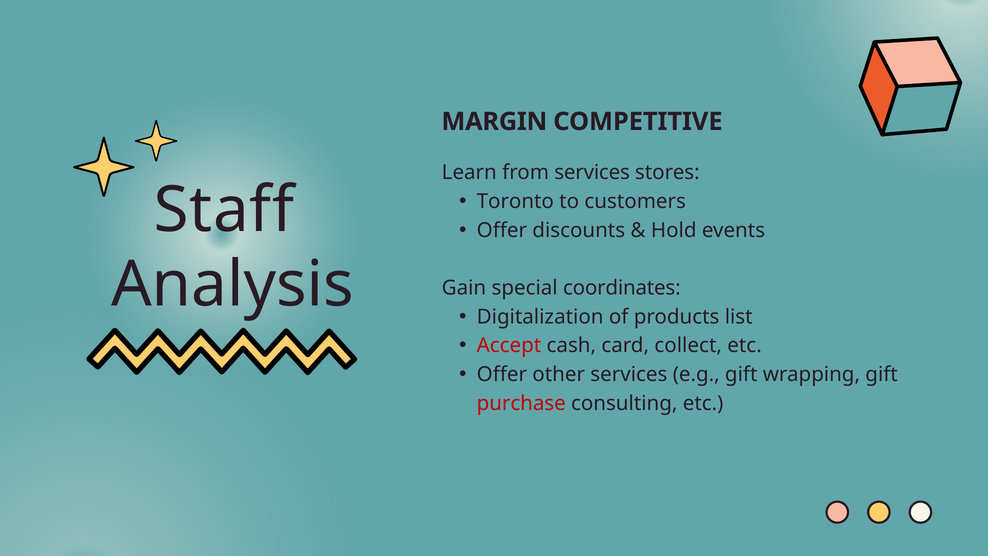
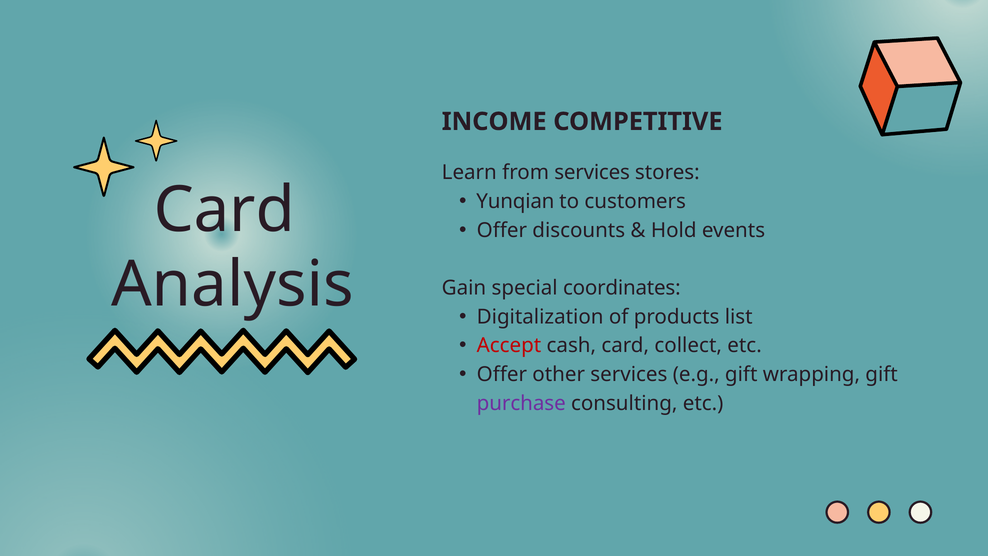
MARGIN: MARGIN -> INCOME
Toronto: Toronto -> Yunqian
Staff at (224, 210): Staff -> Card
purchase colour: red -> purple
